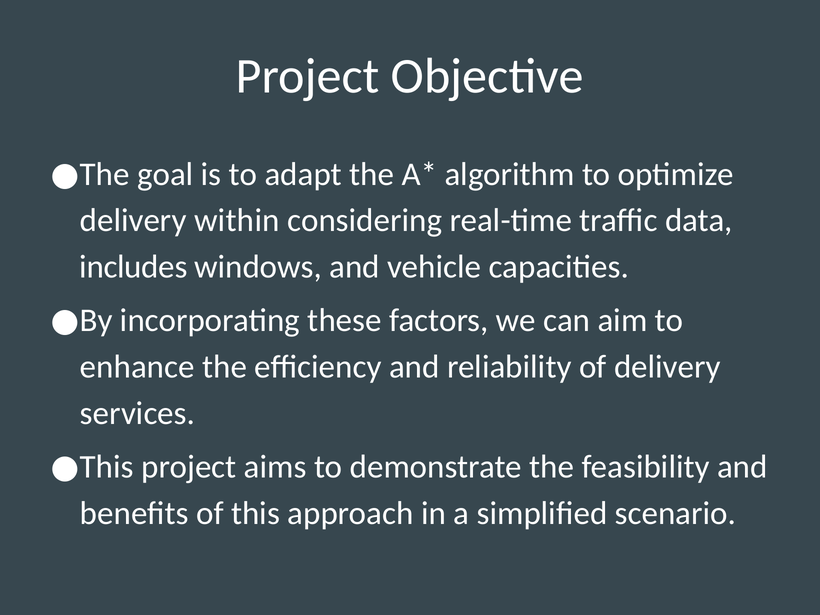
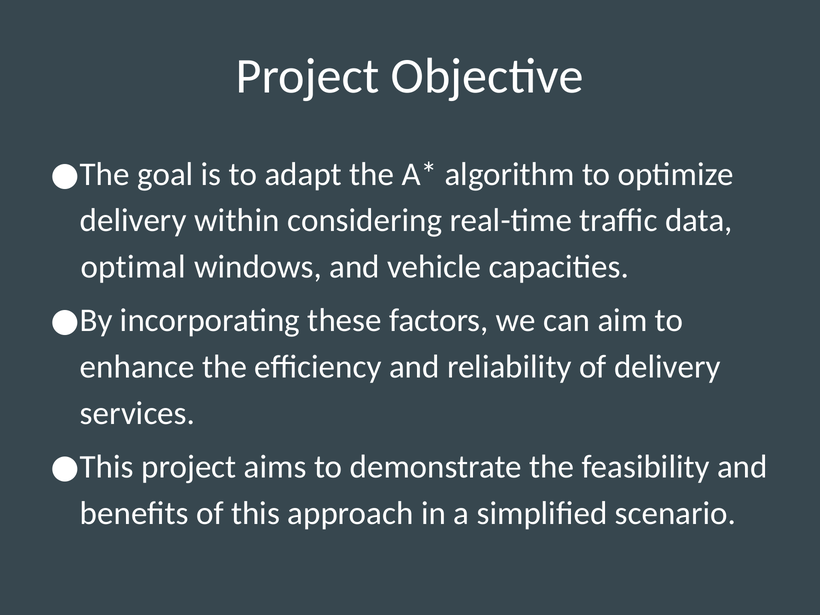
includes: includes -> optimal
